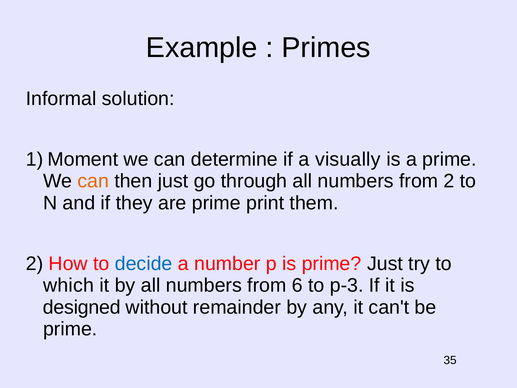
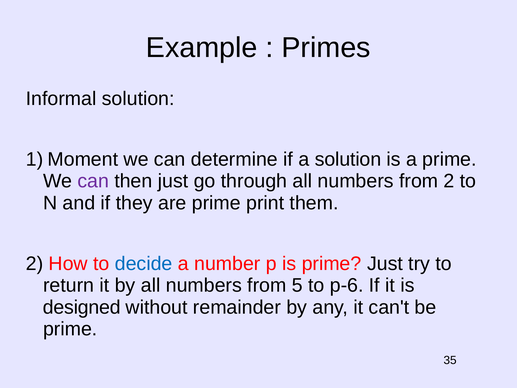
a visually: visually -> solution
can at (93, 181) colour: orange -> purple
which: which -> return
6: 6 -> 5
p-3: p-3 -> p-6
